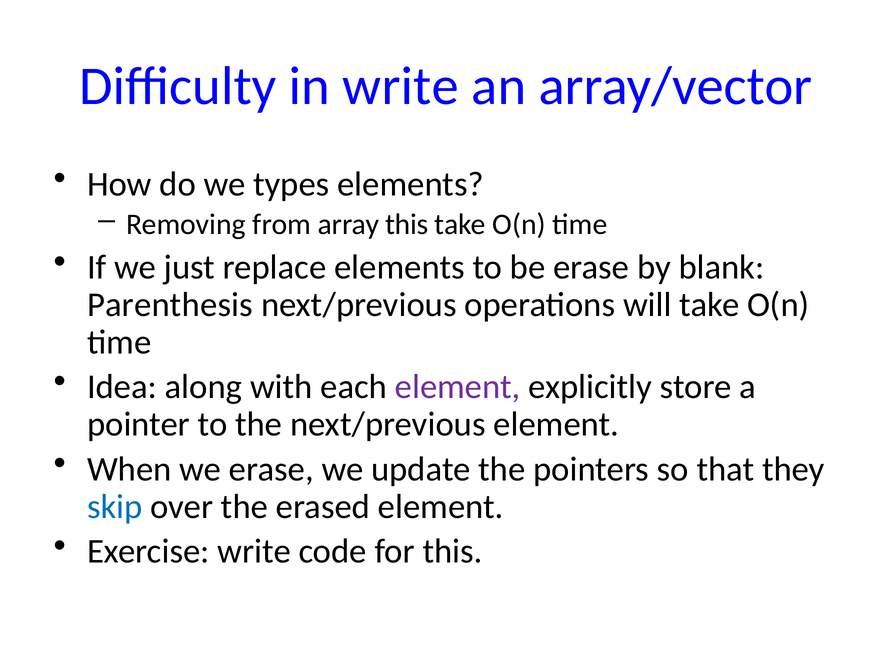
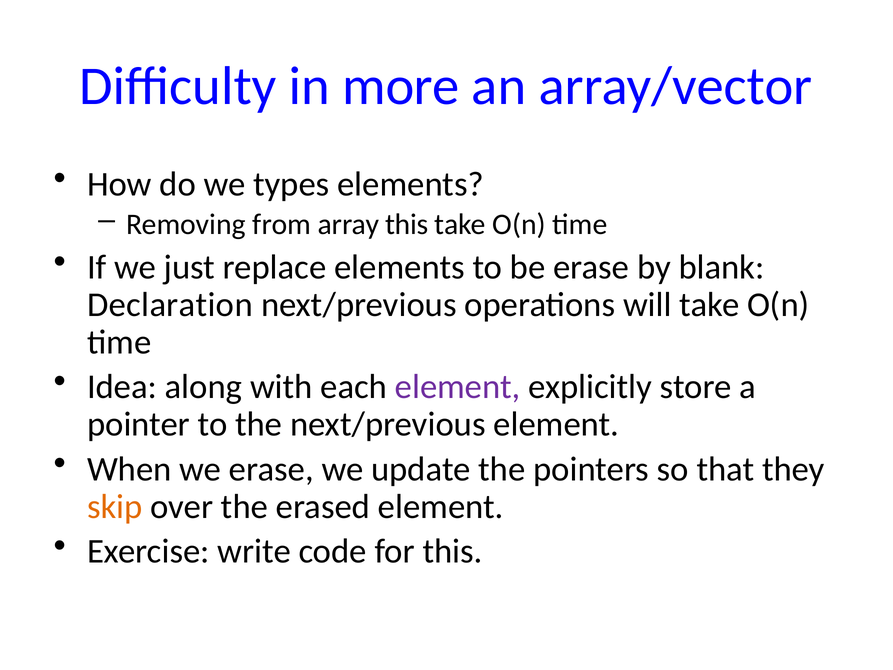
in write: write -> more
Parenthesis: Parenthesis -> Declaration
skip colour: blue -> orange
